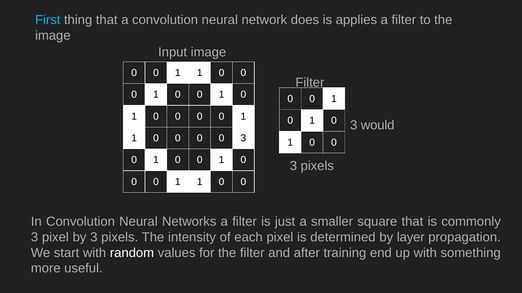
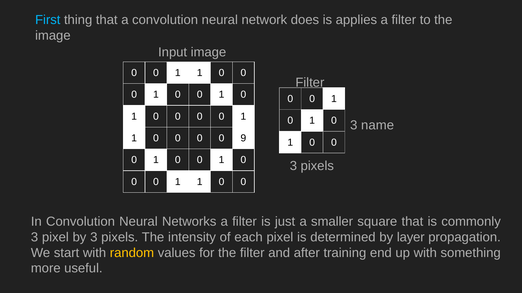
would: would -> name
0 3: 3 -> 9
random colour: white -> yellow
